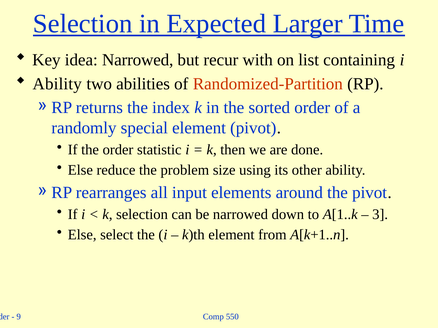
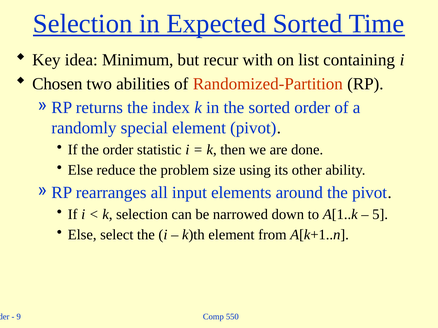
Expected Larger: Larger -> Sorted
idea Narrowed: Narrowed -> Minimum
Ability at (57, 84): Ability -> Chosen
3: 3 -> 5
